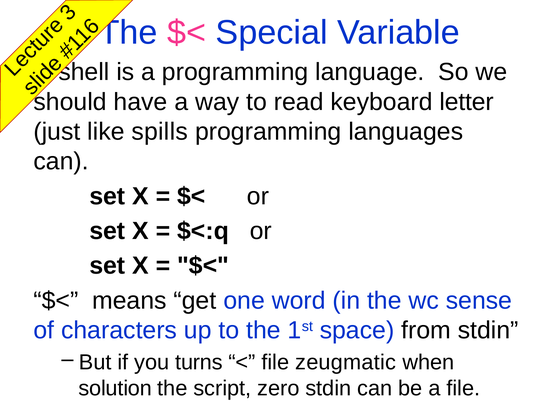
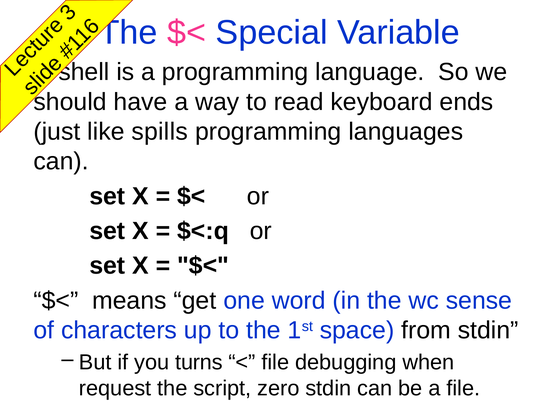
letter: letter -> ends
zeugmatic: zeugmatic -> debugging
solution: solution -> request
